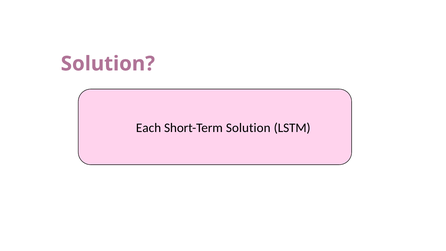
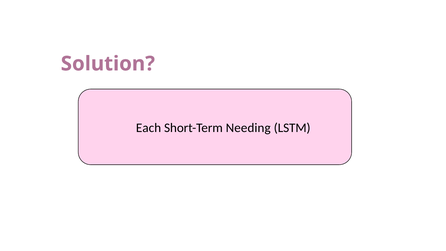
Short-Term Solution: Solution -> Needing
